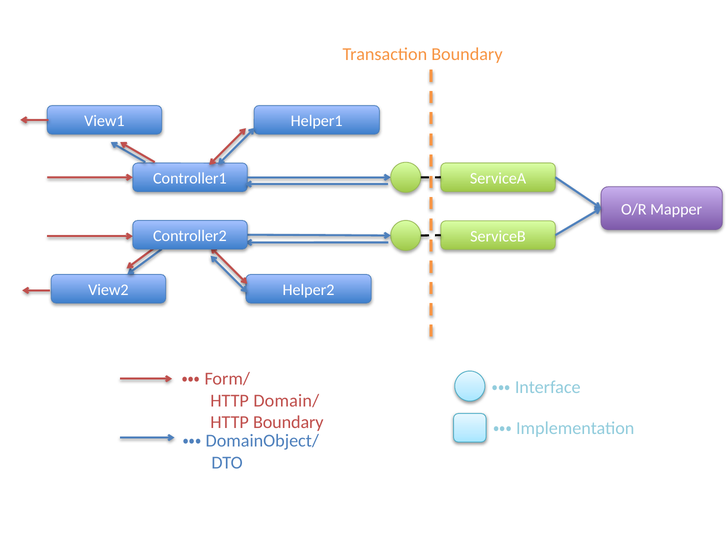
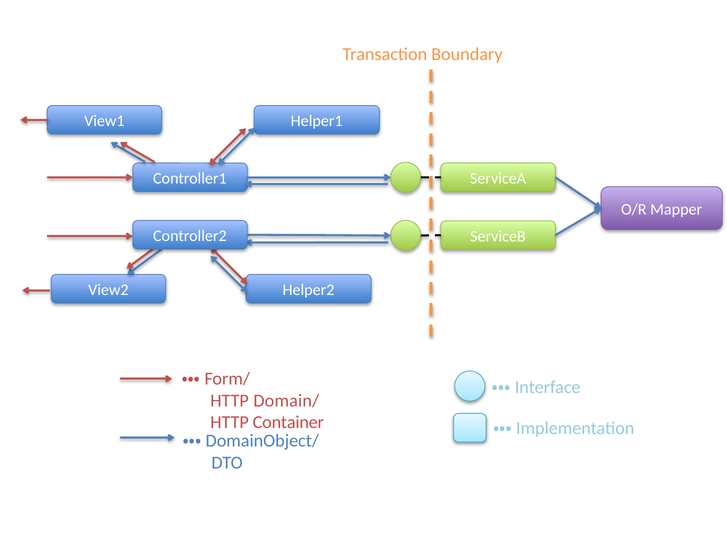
HTTP Boundary: Boundary -> Container
